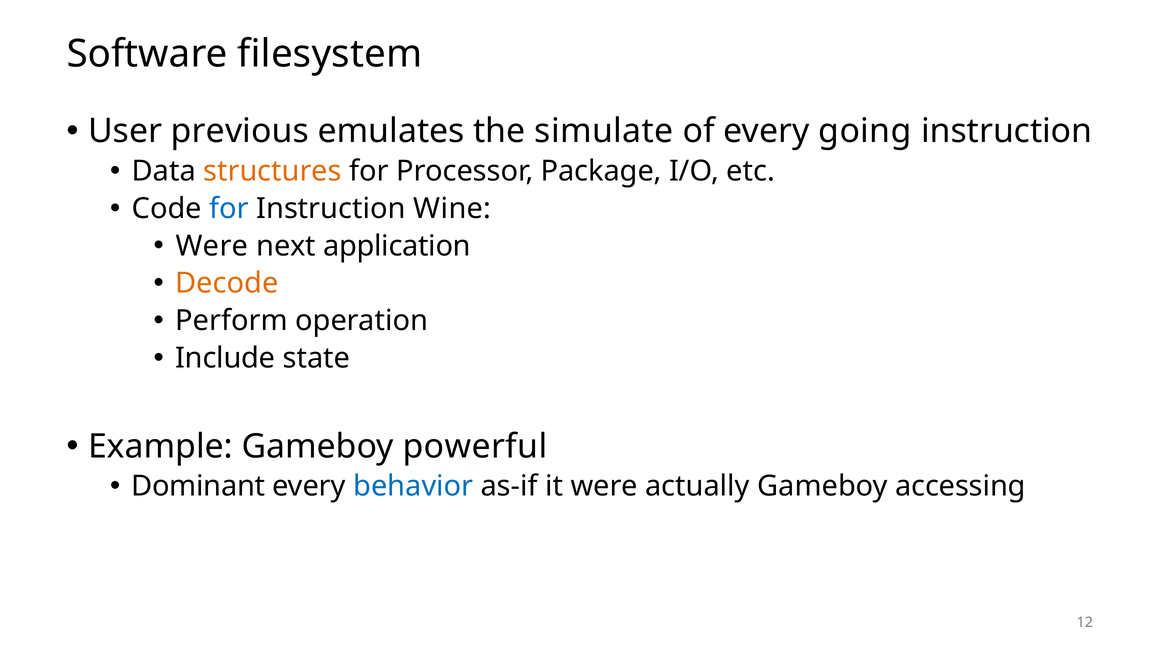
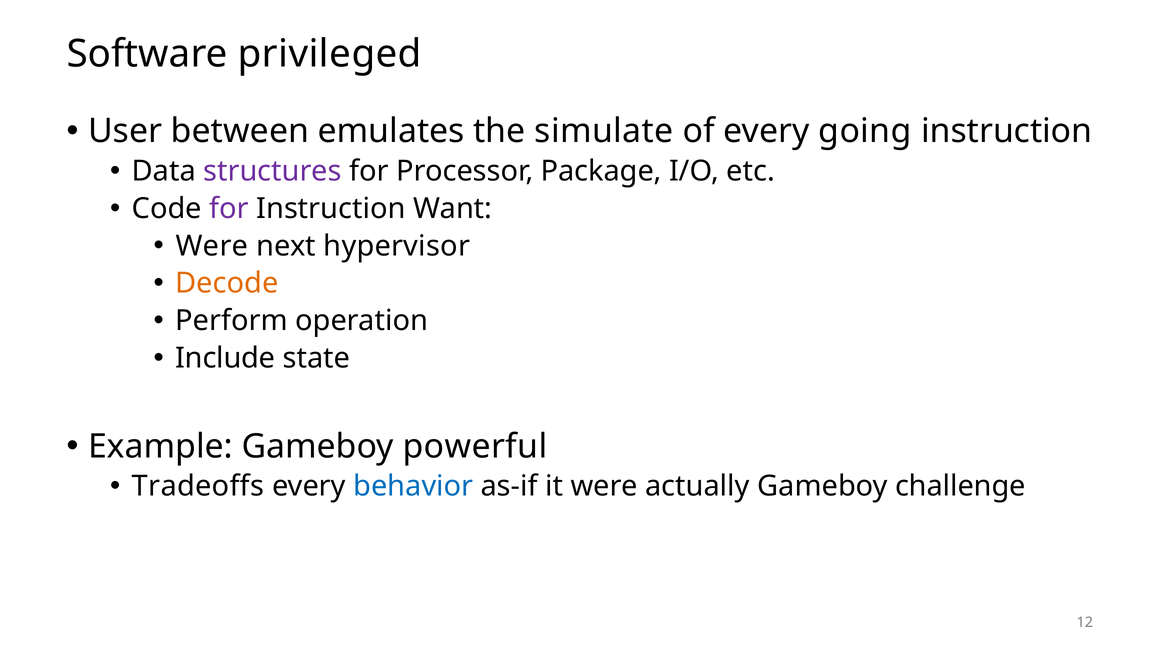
filesystem: filesystem -> privileged
previous: previous -> between
structures colour: orange -> purple
for at (229, 209) colour: blue -> purple
Wine: Wine -> Want
application: application -> hypervisor
Dominant: Dominant -> Tradeoffs
accessing: accessing -> challenge
